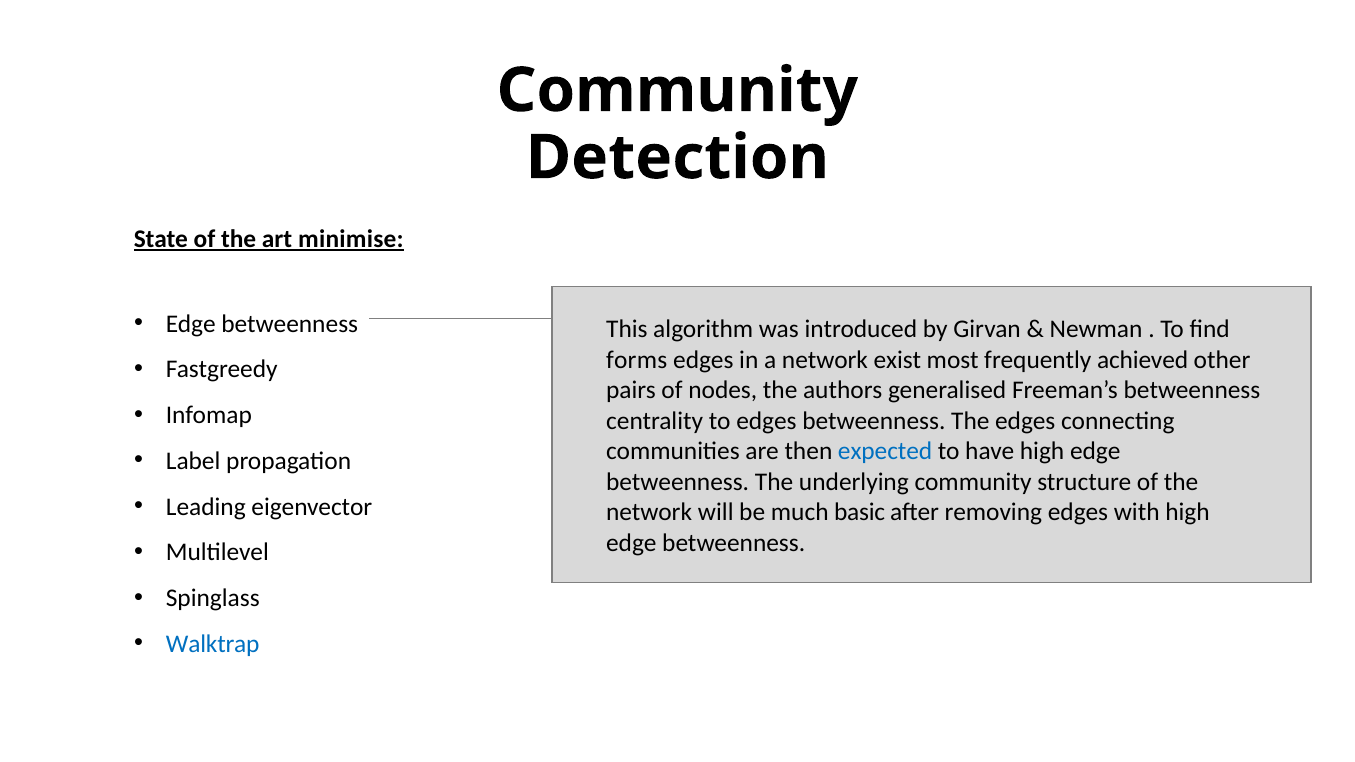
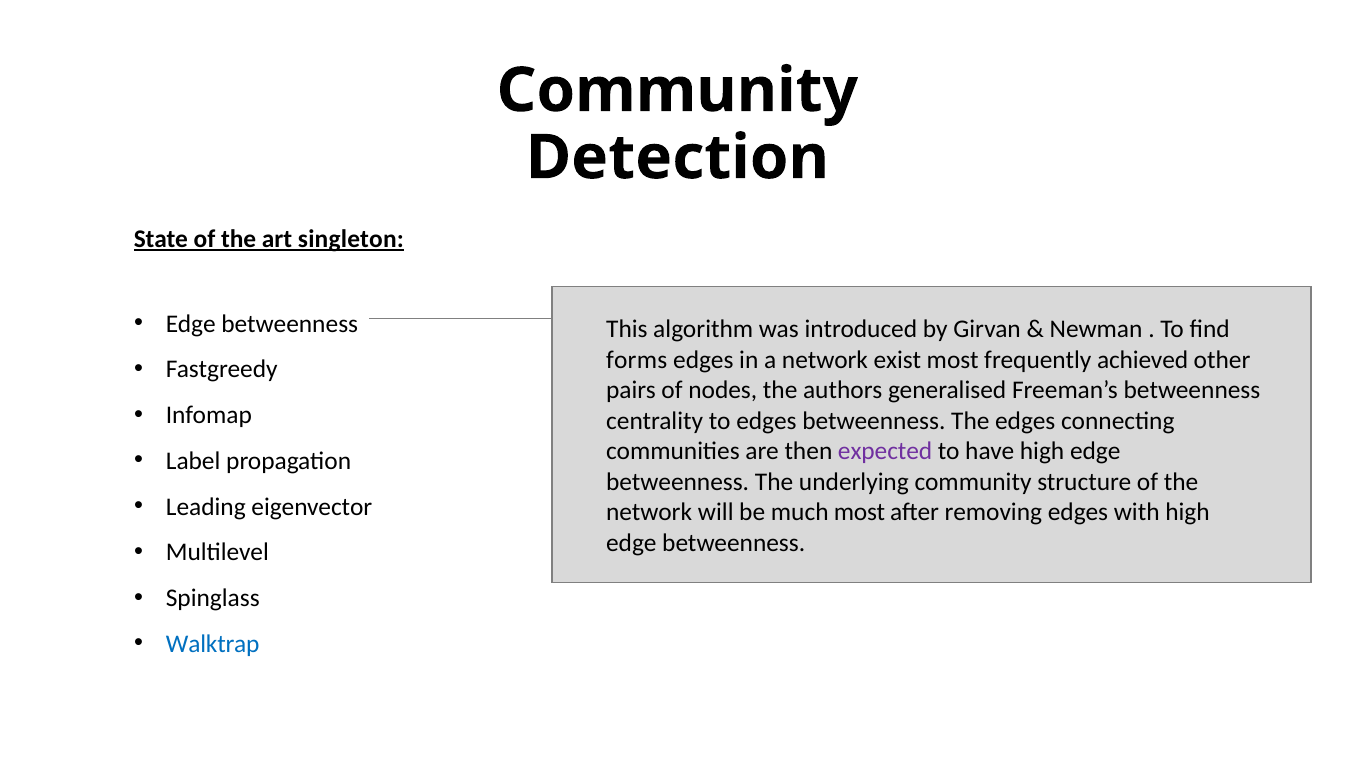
minimise: minimise -> singleton
expected colour: blue -> purple
much basic: basic -> most
